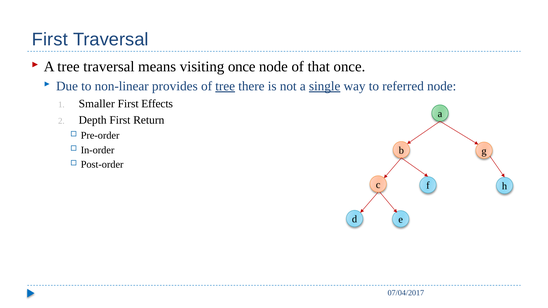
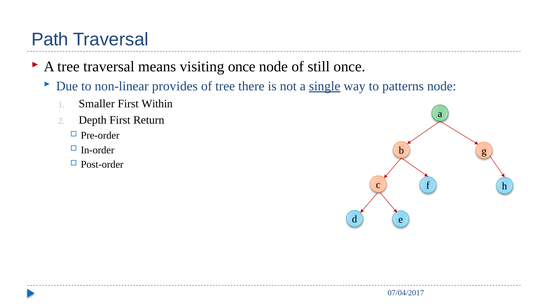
First at (50, 40): First -> Path
that: that -> still
tree at (225, 86) underline: present -> none
referred: referred -> patterns
Effects: Effects -> Within
